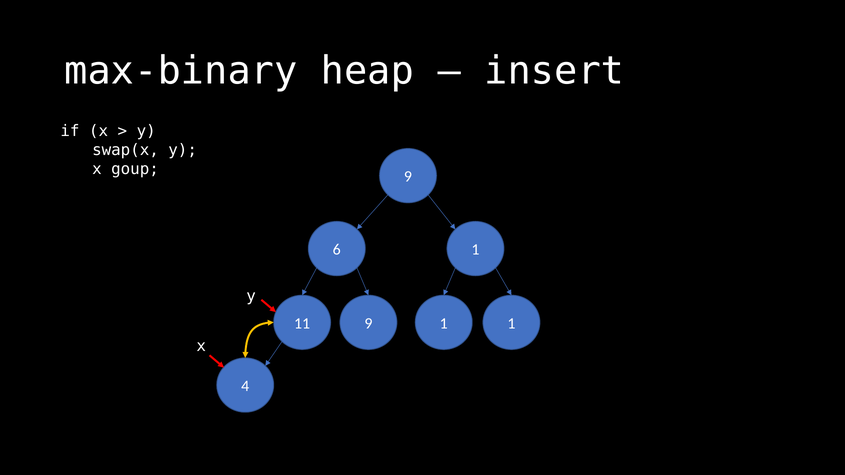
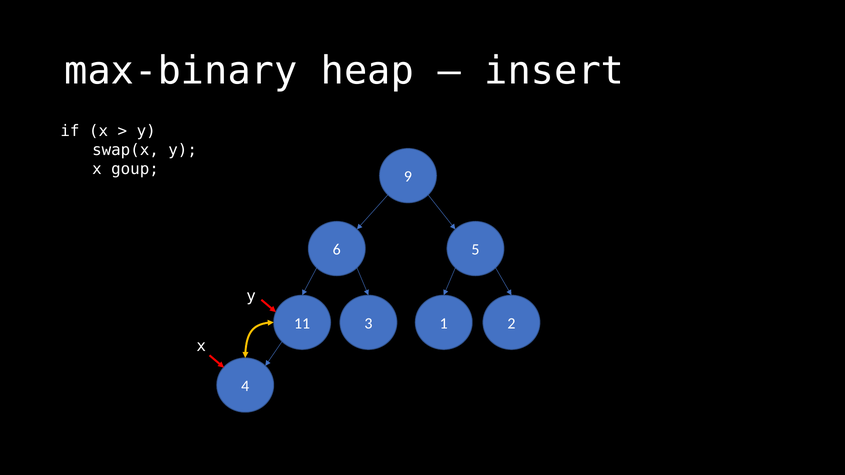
6 1: 1 -> 5
11 9: 9 -> 3
1 1: 1 -> 2
